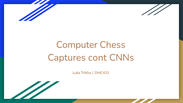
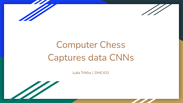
cont: cont -> data
